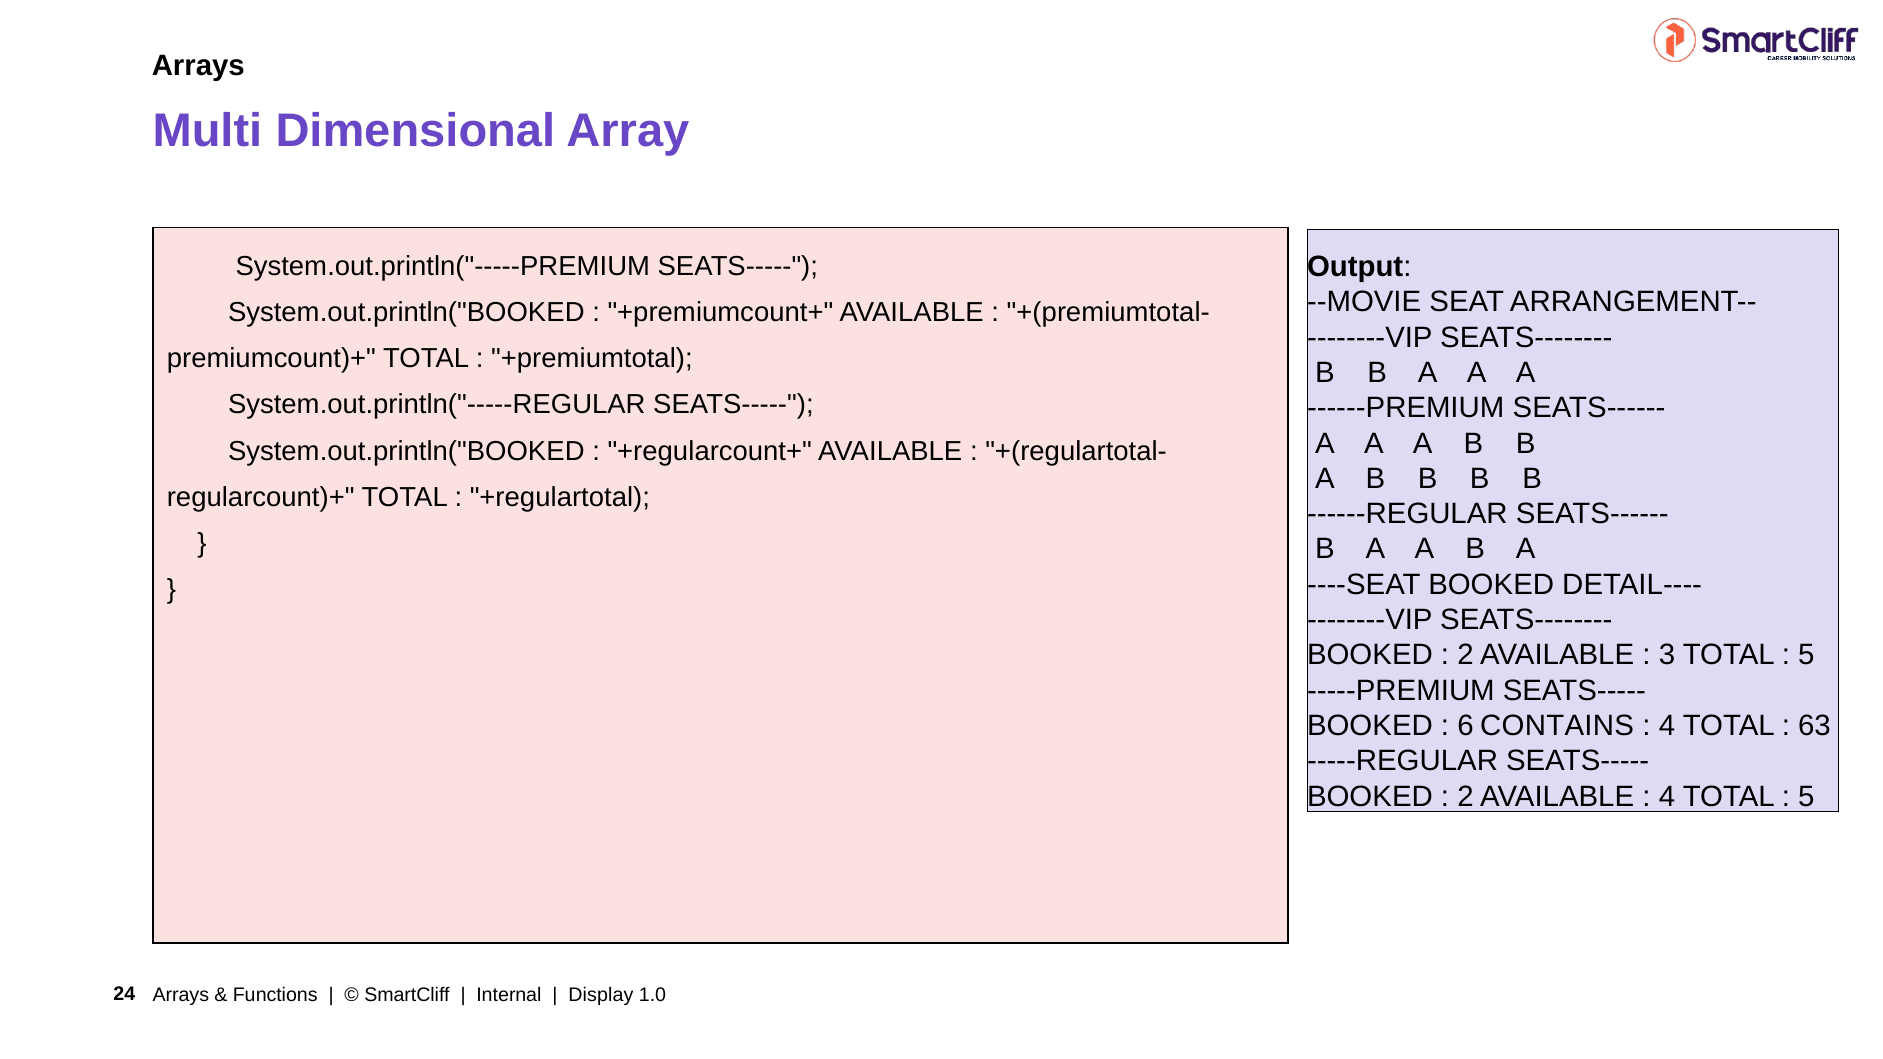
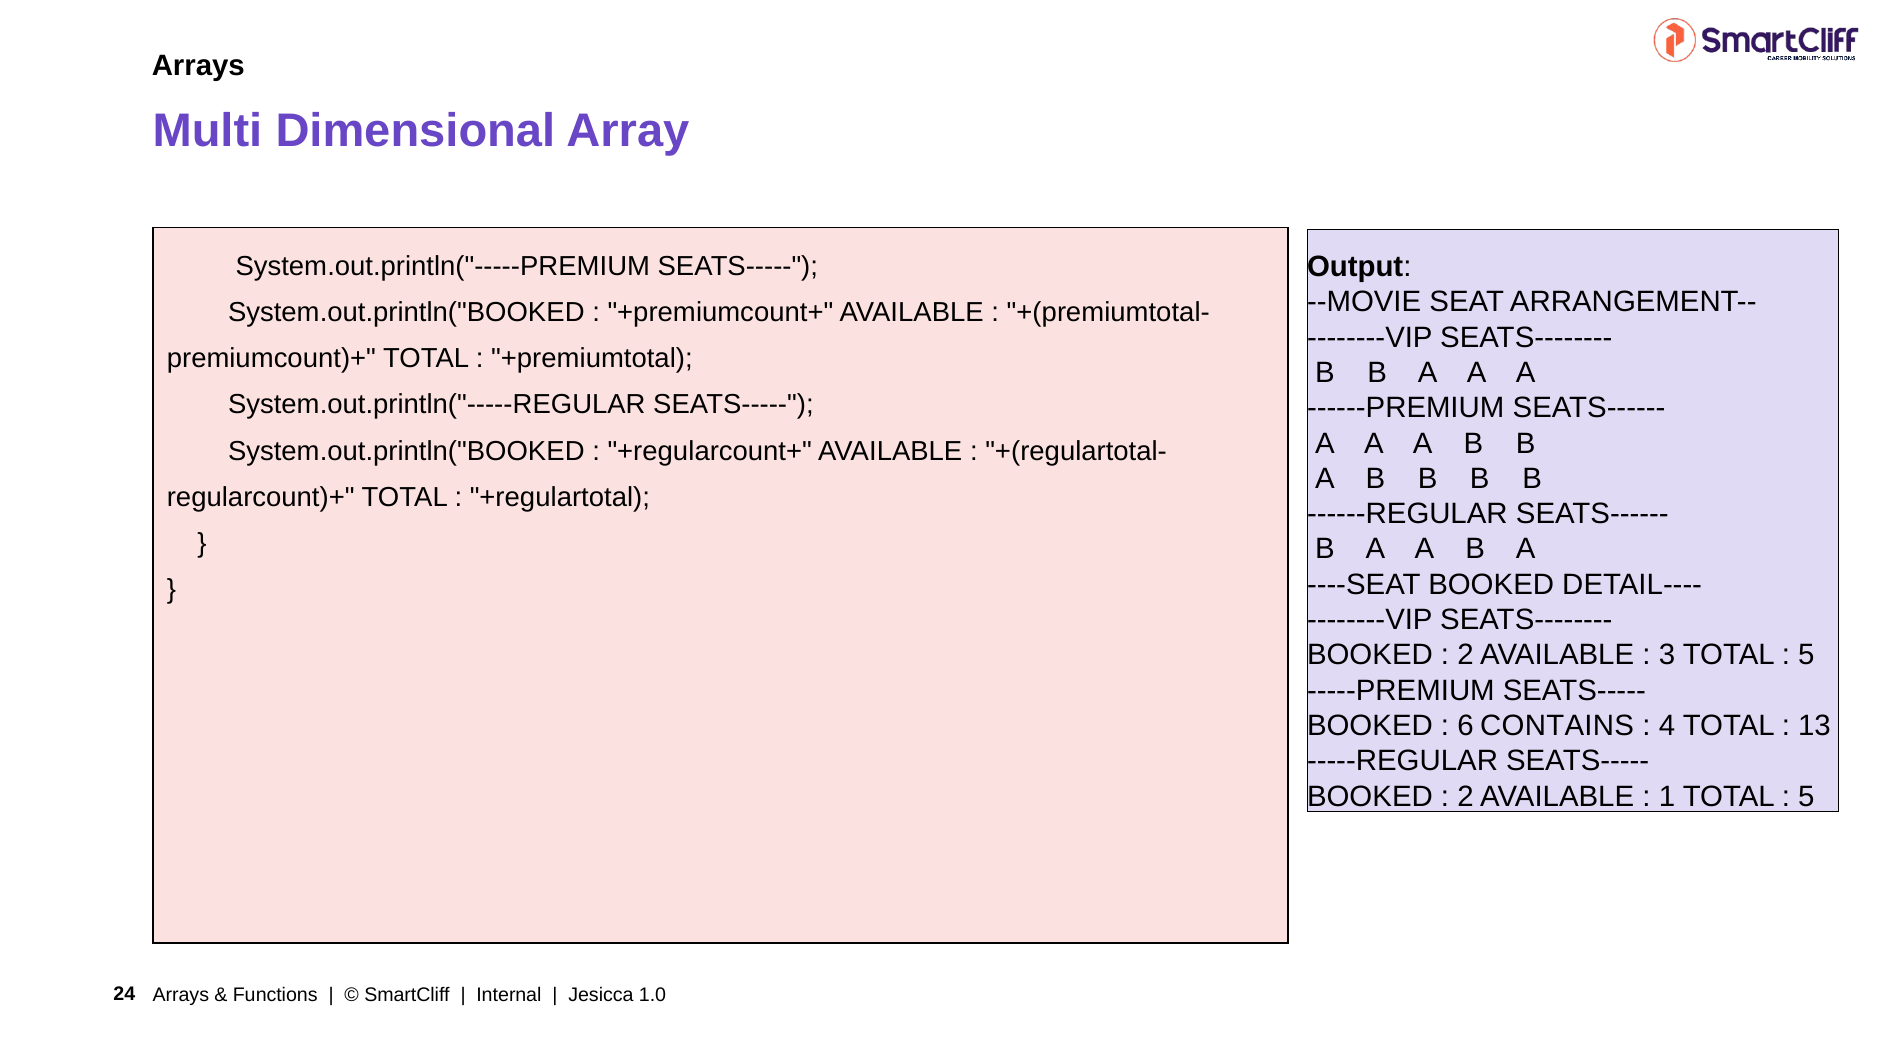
63: 63 -> 13
4 at (1667, 796): 4 -> 1
Display: Display -> Jesicca
